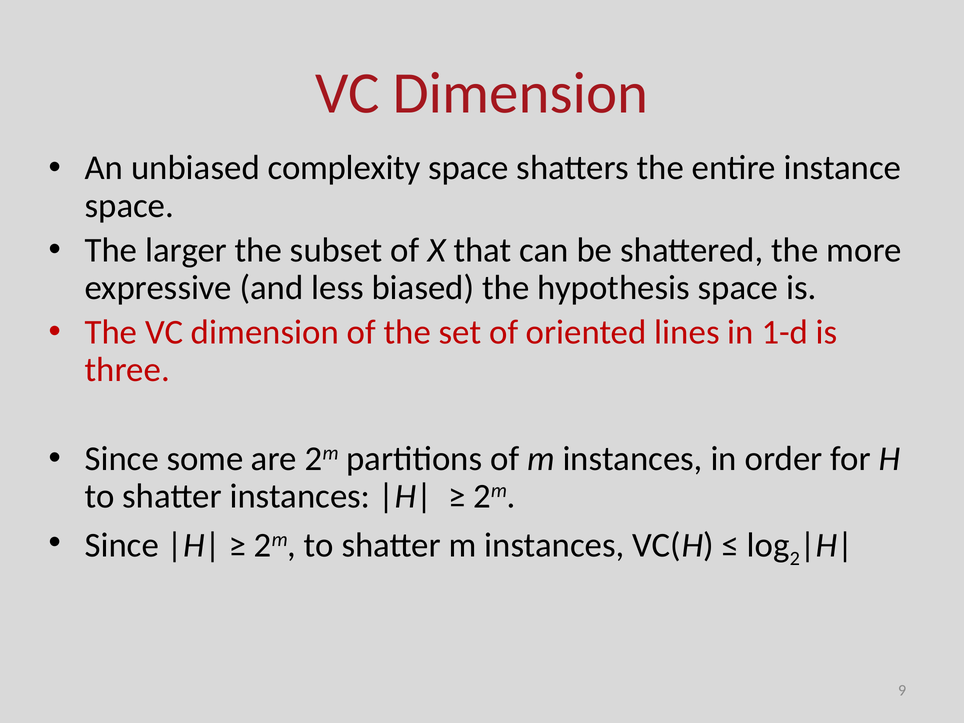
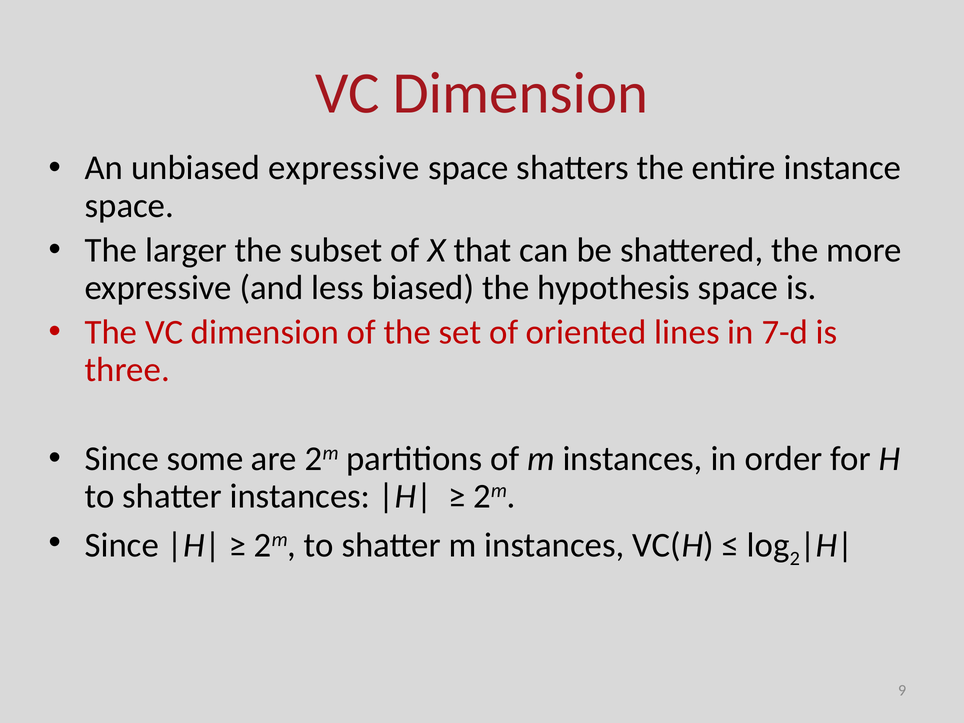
unbiased complexity: complexity -> expressive
1-d: 1-d -> 7-d
